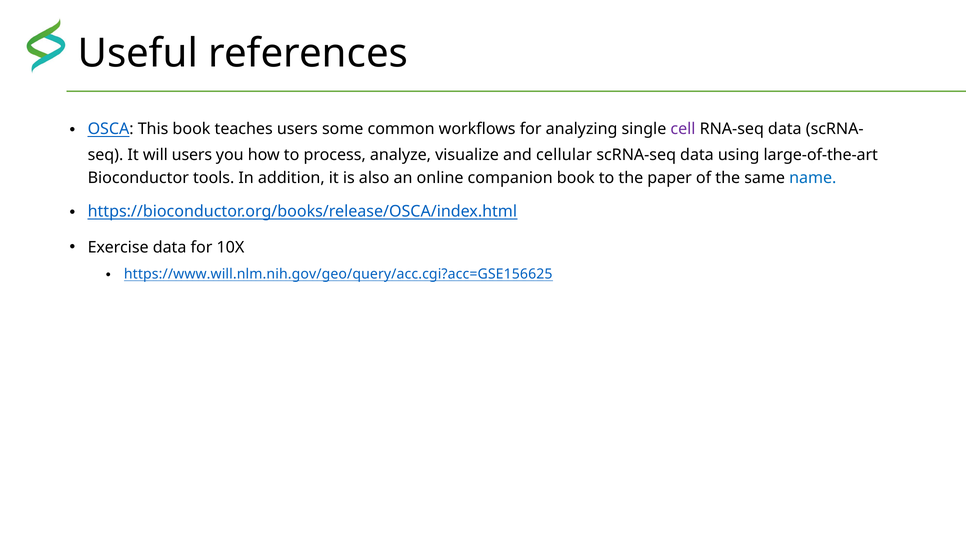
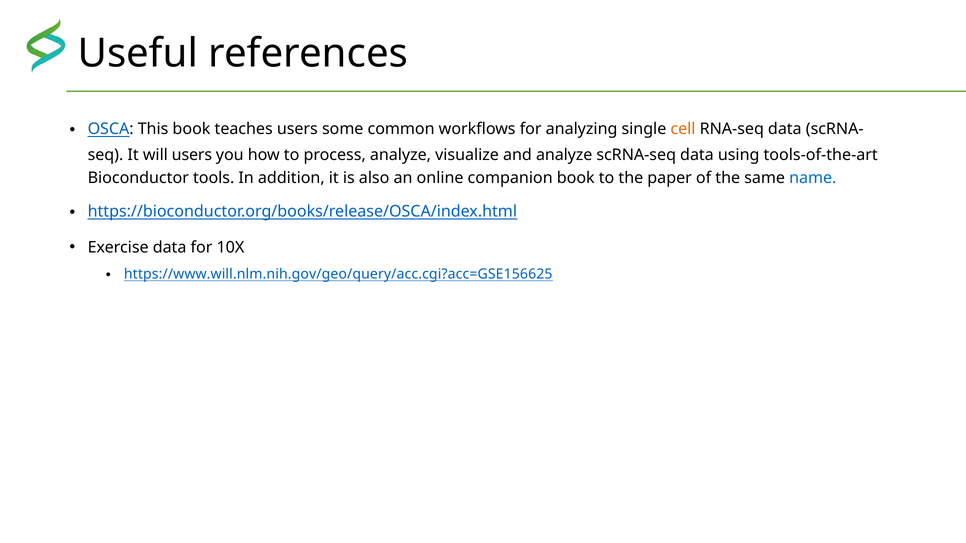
cell colour: purple -> orange
and cellular: cellular -> analyze
large-of-the-art: large-of-the-art -> tools-of-the-art
